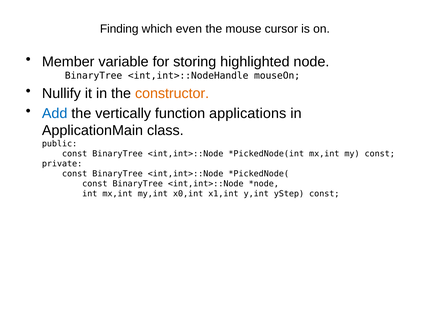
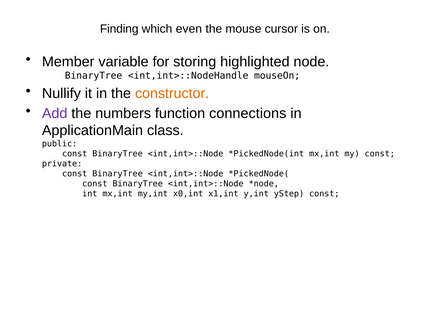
Add colour: blue -> purple
vertically: vertically -> numbers
applications: applications -> connections
